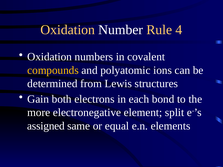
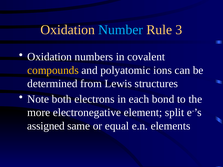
Number colour: white -> light blue
4: 4 -> 3
Gain: Gain -> Note
